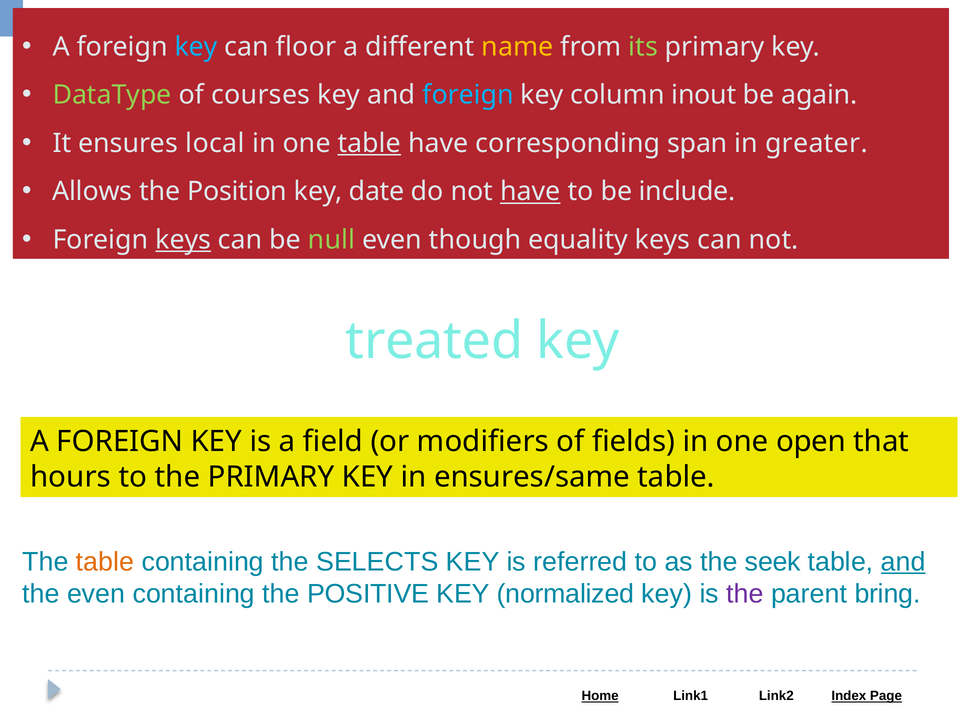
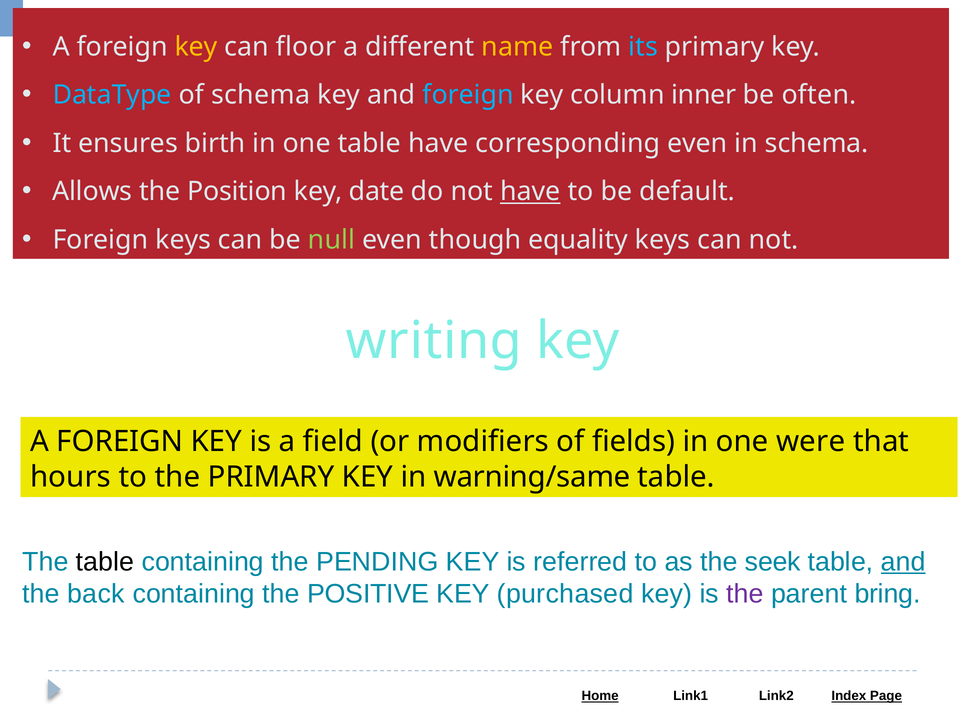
key at (196, 47) colour: light blue -> yellow
its colour: light green -> light blue
DataType colour: light green -> light blue
of courses: courses -> schema
inout: inout -> inner
again: again -> often
local: local -> birth
table at (369, 143) underline: present -> none
corresponding span: span -> even
in greater: greater -> schema
include: include -> default
keys at (183, 240) underline: present -> none
treated: treated -> writing
open: open -> were
ensures/same: ensures/same -> warning/same
table at (105, 561) colour: orange -> black
SELECTS: SELECTS -> PENDING
the even: even -> back
normalized: normalized -> purchased
